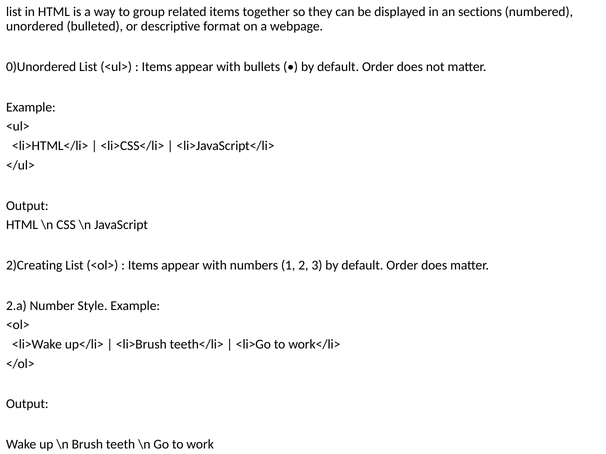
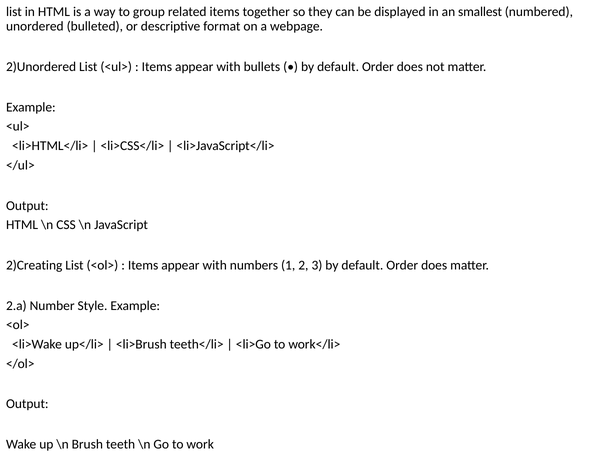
sections: sections -> smallest
0)Unordered: 0)Unordered -> 2)Unordered
